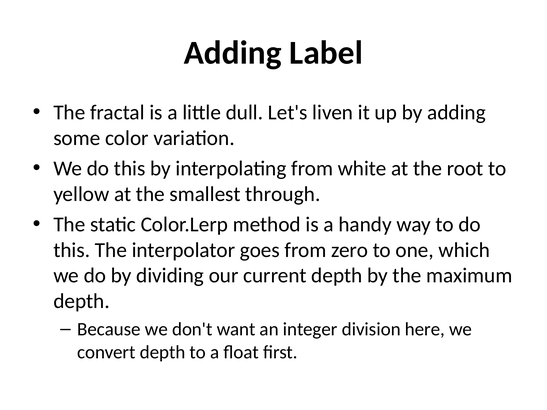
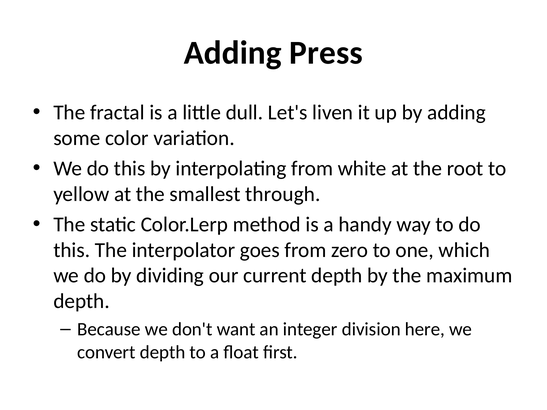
Label: Label -> Press
